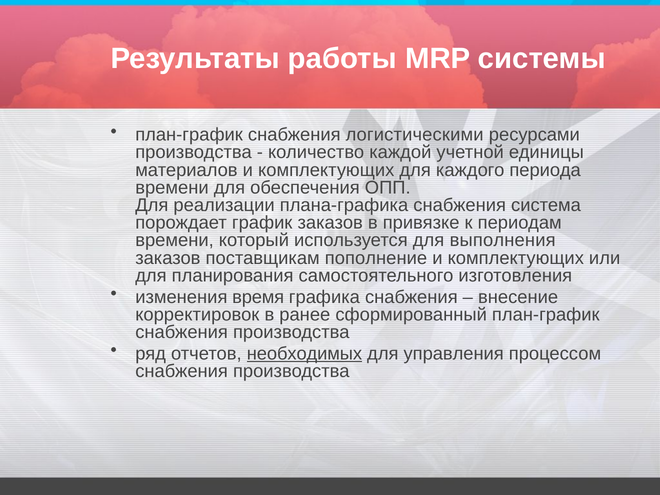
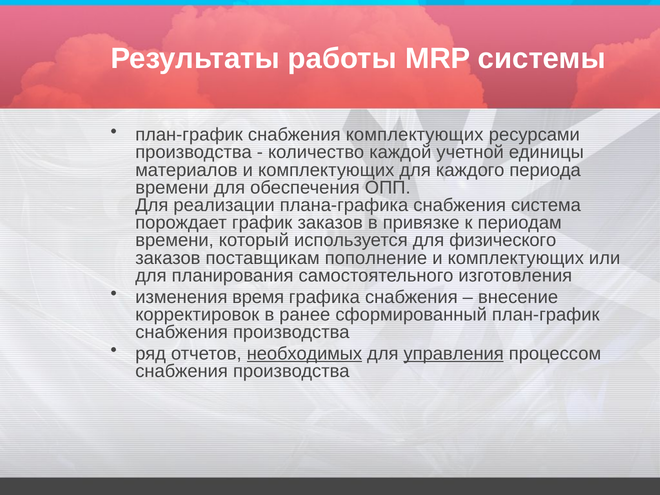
снабжения логистическими: логистическими -> комплектующих
выполнения: выполнения -> физического
управления underline: none -> present
